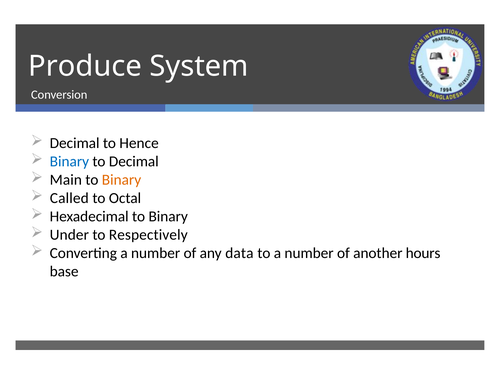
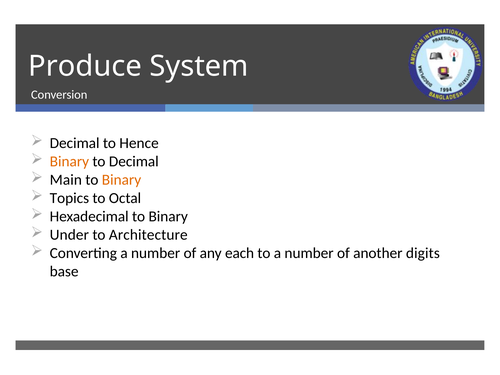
Binary at (69, 162) colour: blue -> orange
Called: Called -> Topics
Respectively: Respectively -> Architecture
data: data -> each
hours: hours -> digits
